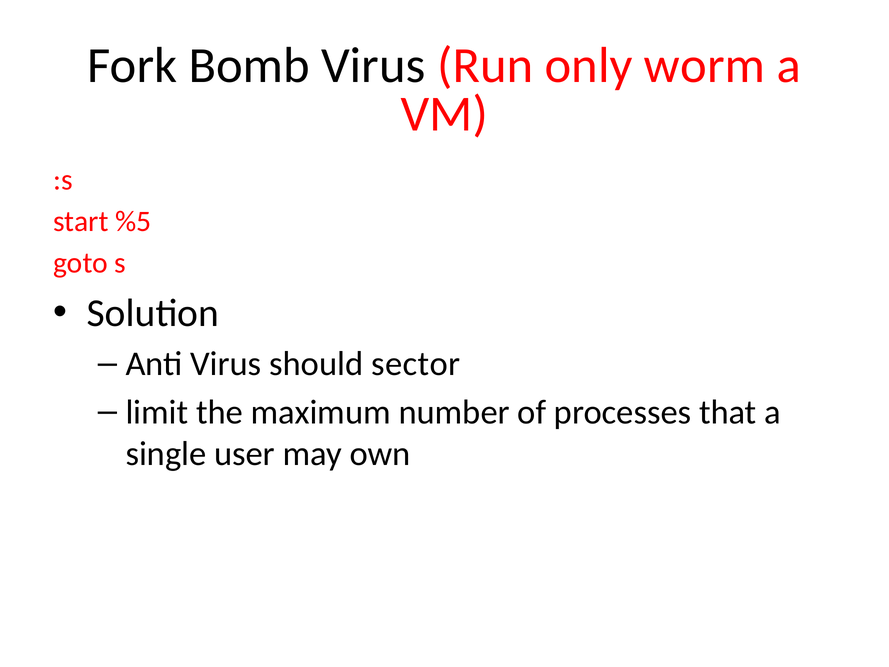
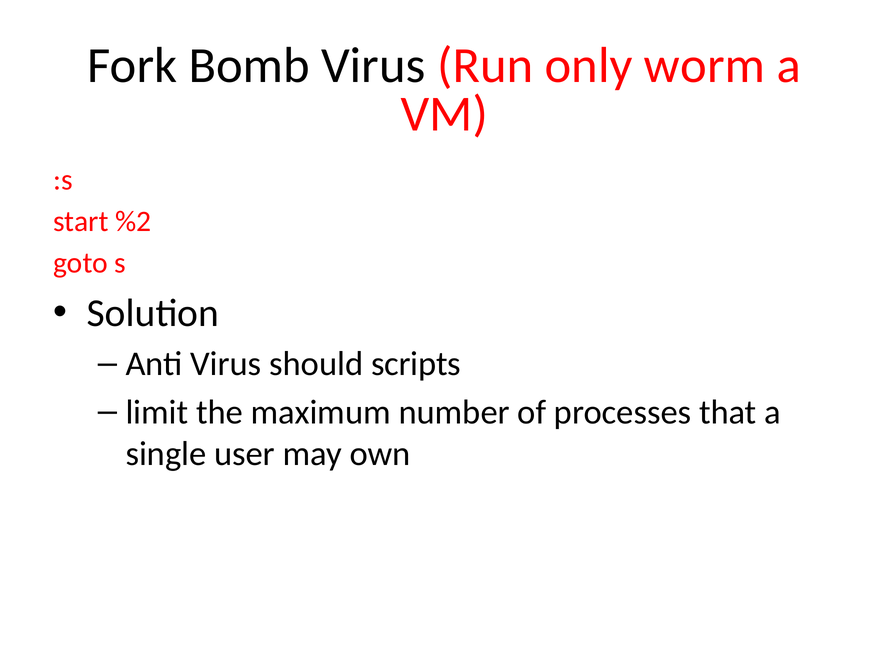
%5: %5 -> %2
sector: sector -> scripts
